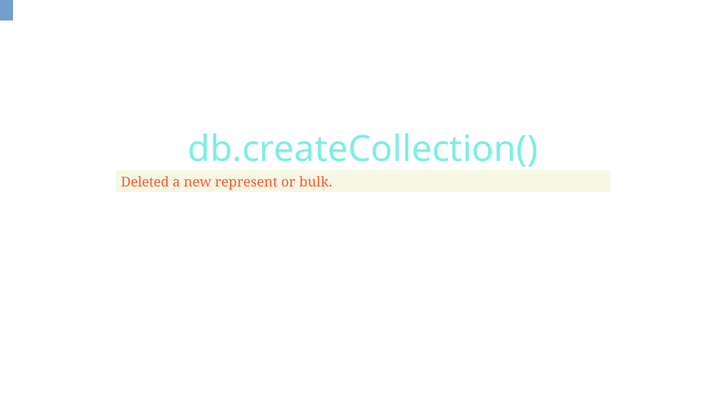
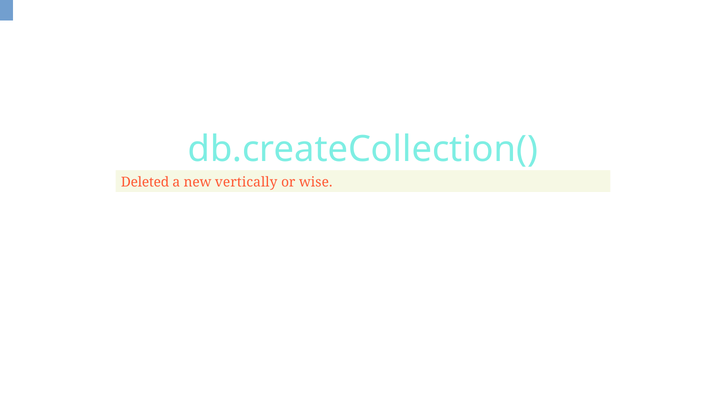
represent: represent -> vertically
bulk: bulk -> wise
